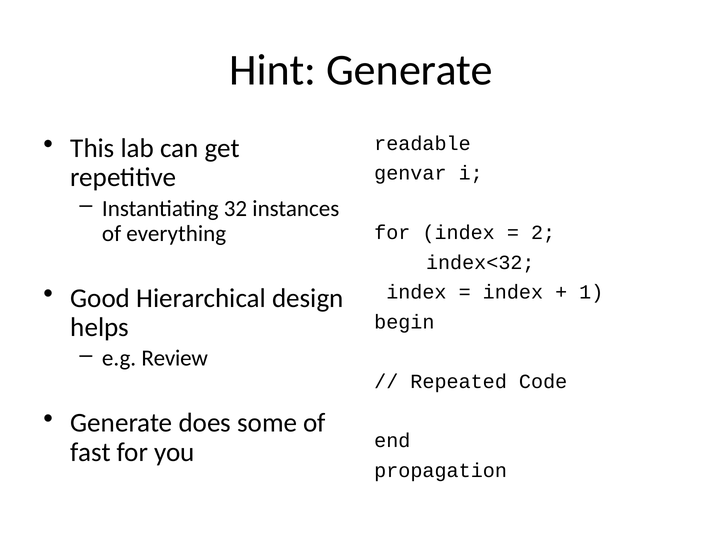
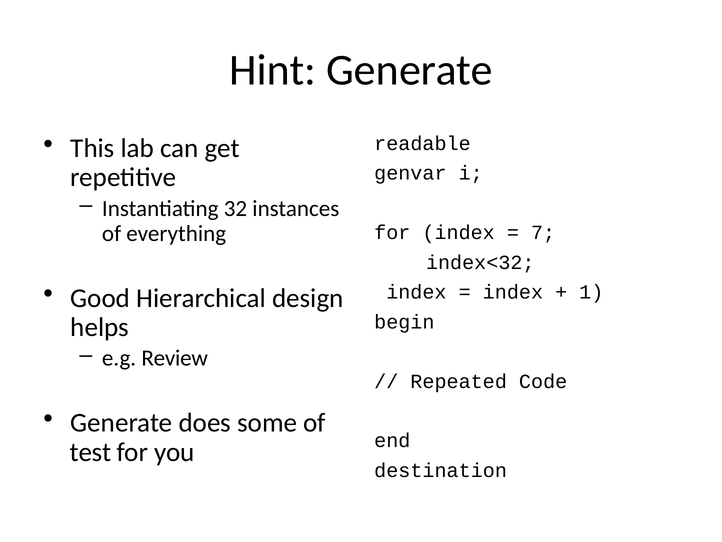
2: 2 -> 7
fast: fast -> test
propagation: propagation -> destination
